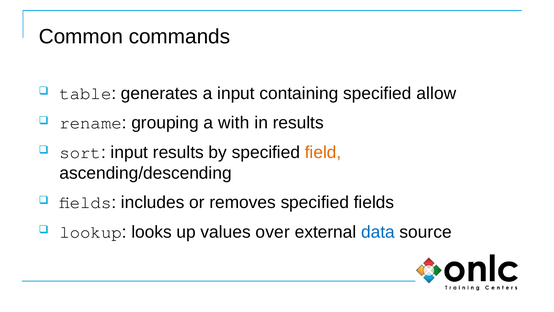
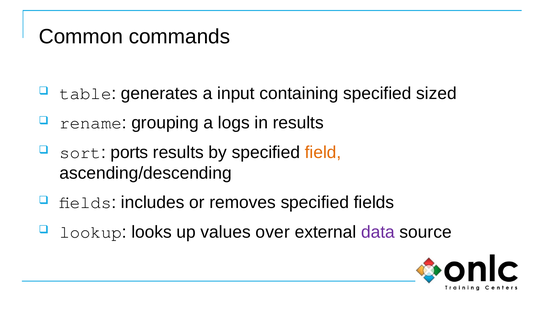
allow: allow -> sized
with: with -> logs
sort input: input -> ports
data colour: blue -> purple
